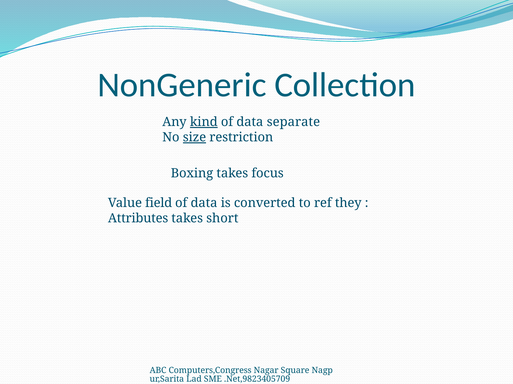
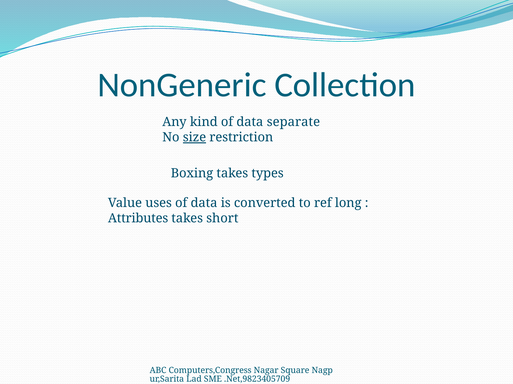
kind underline: present -> none
focus: focus -> types
field: field -> uses
they: they -> long
